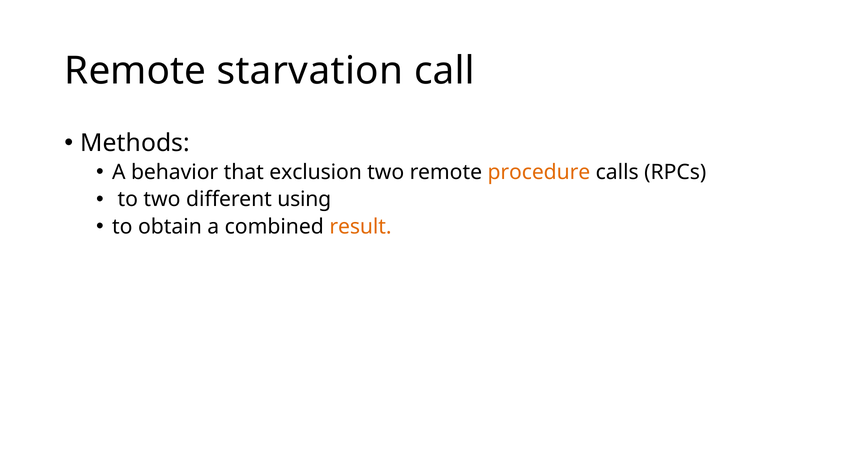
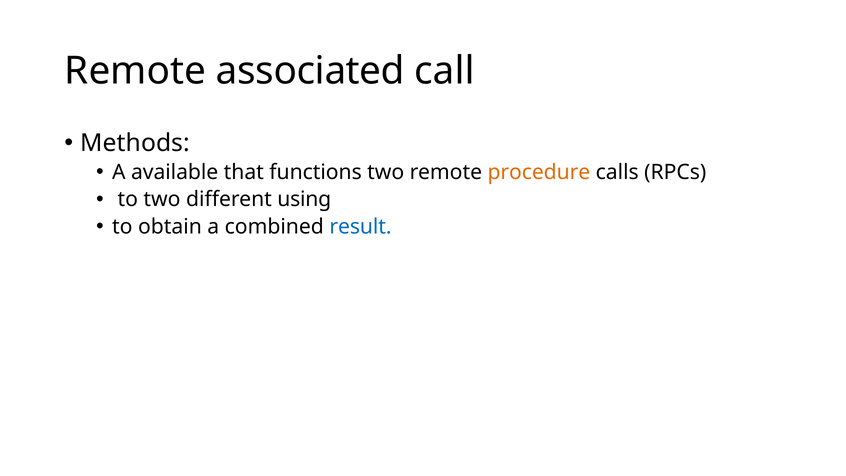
starvation: starvation -> associated
behavior: behavior -> available
exclusion: exclusion -> functions
result colour: orange -> blue
